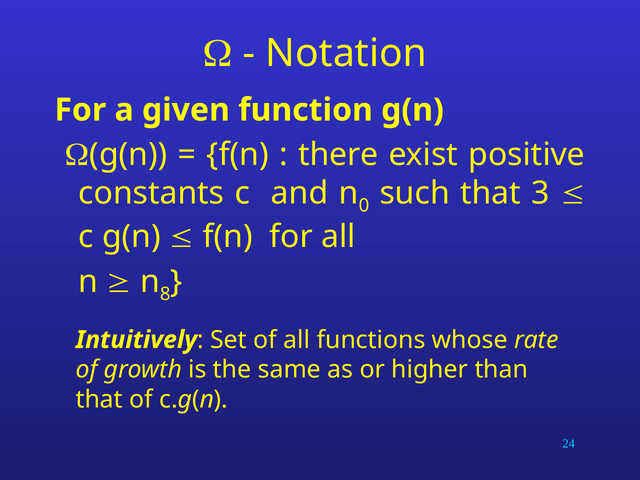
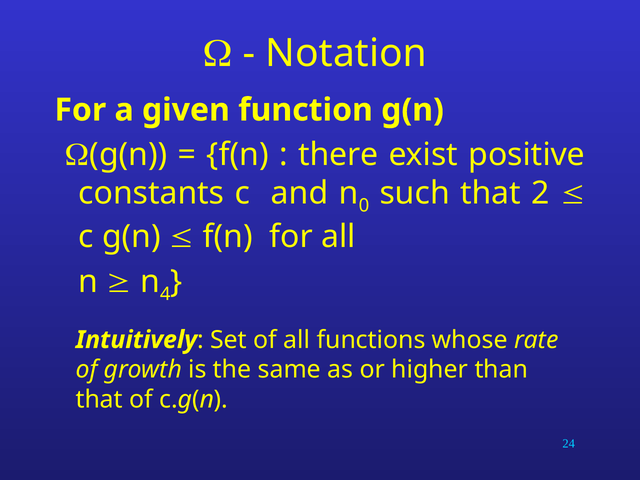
3: 3 -> 2
8: 8 -> 4
